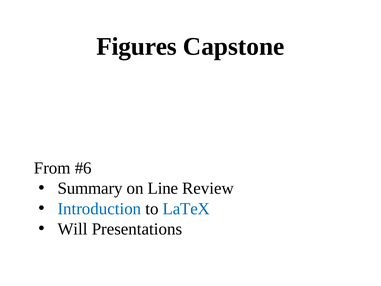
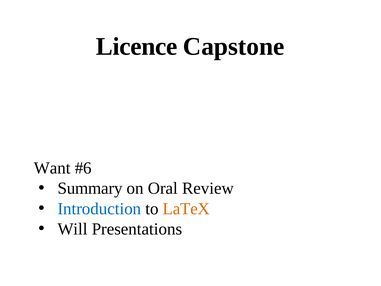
Figures: Figures -> Licence
From: From -> Want
Line: Line -> Oral
LaTeX colour: blue -> orange
